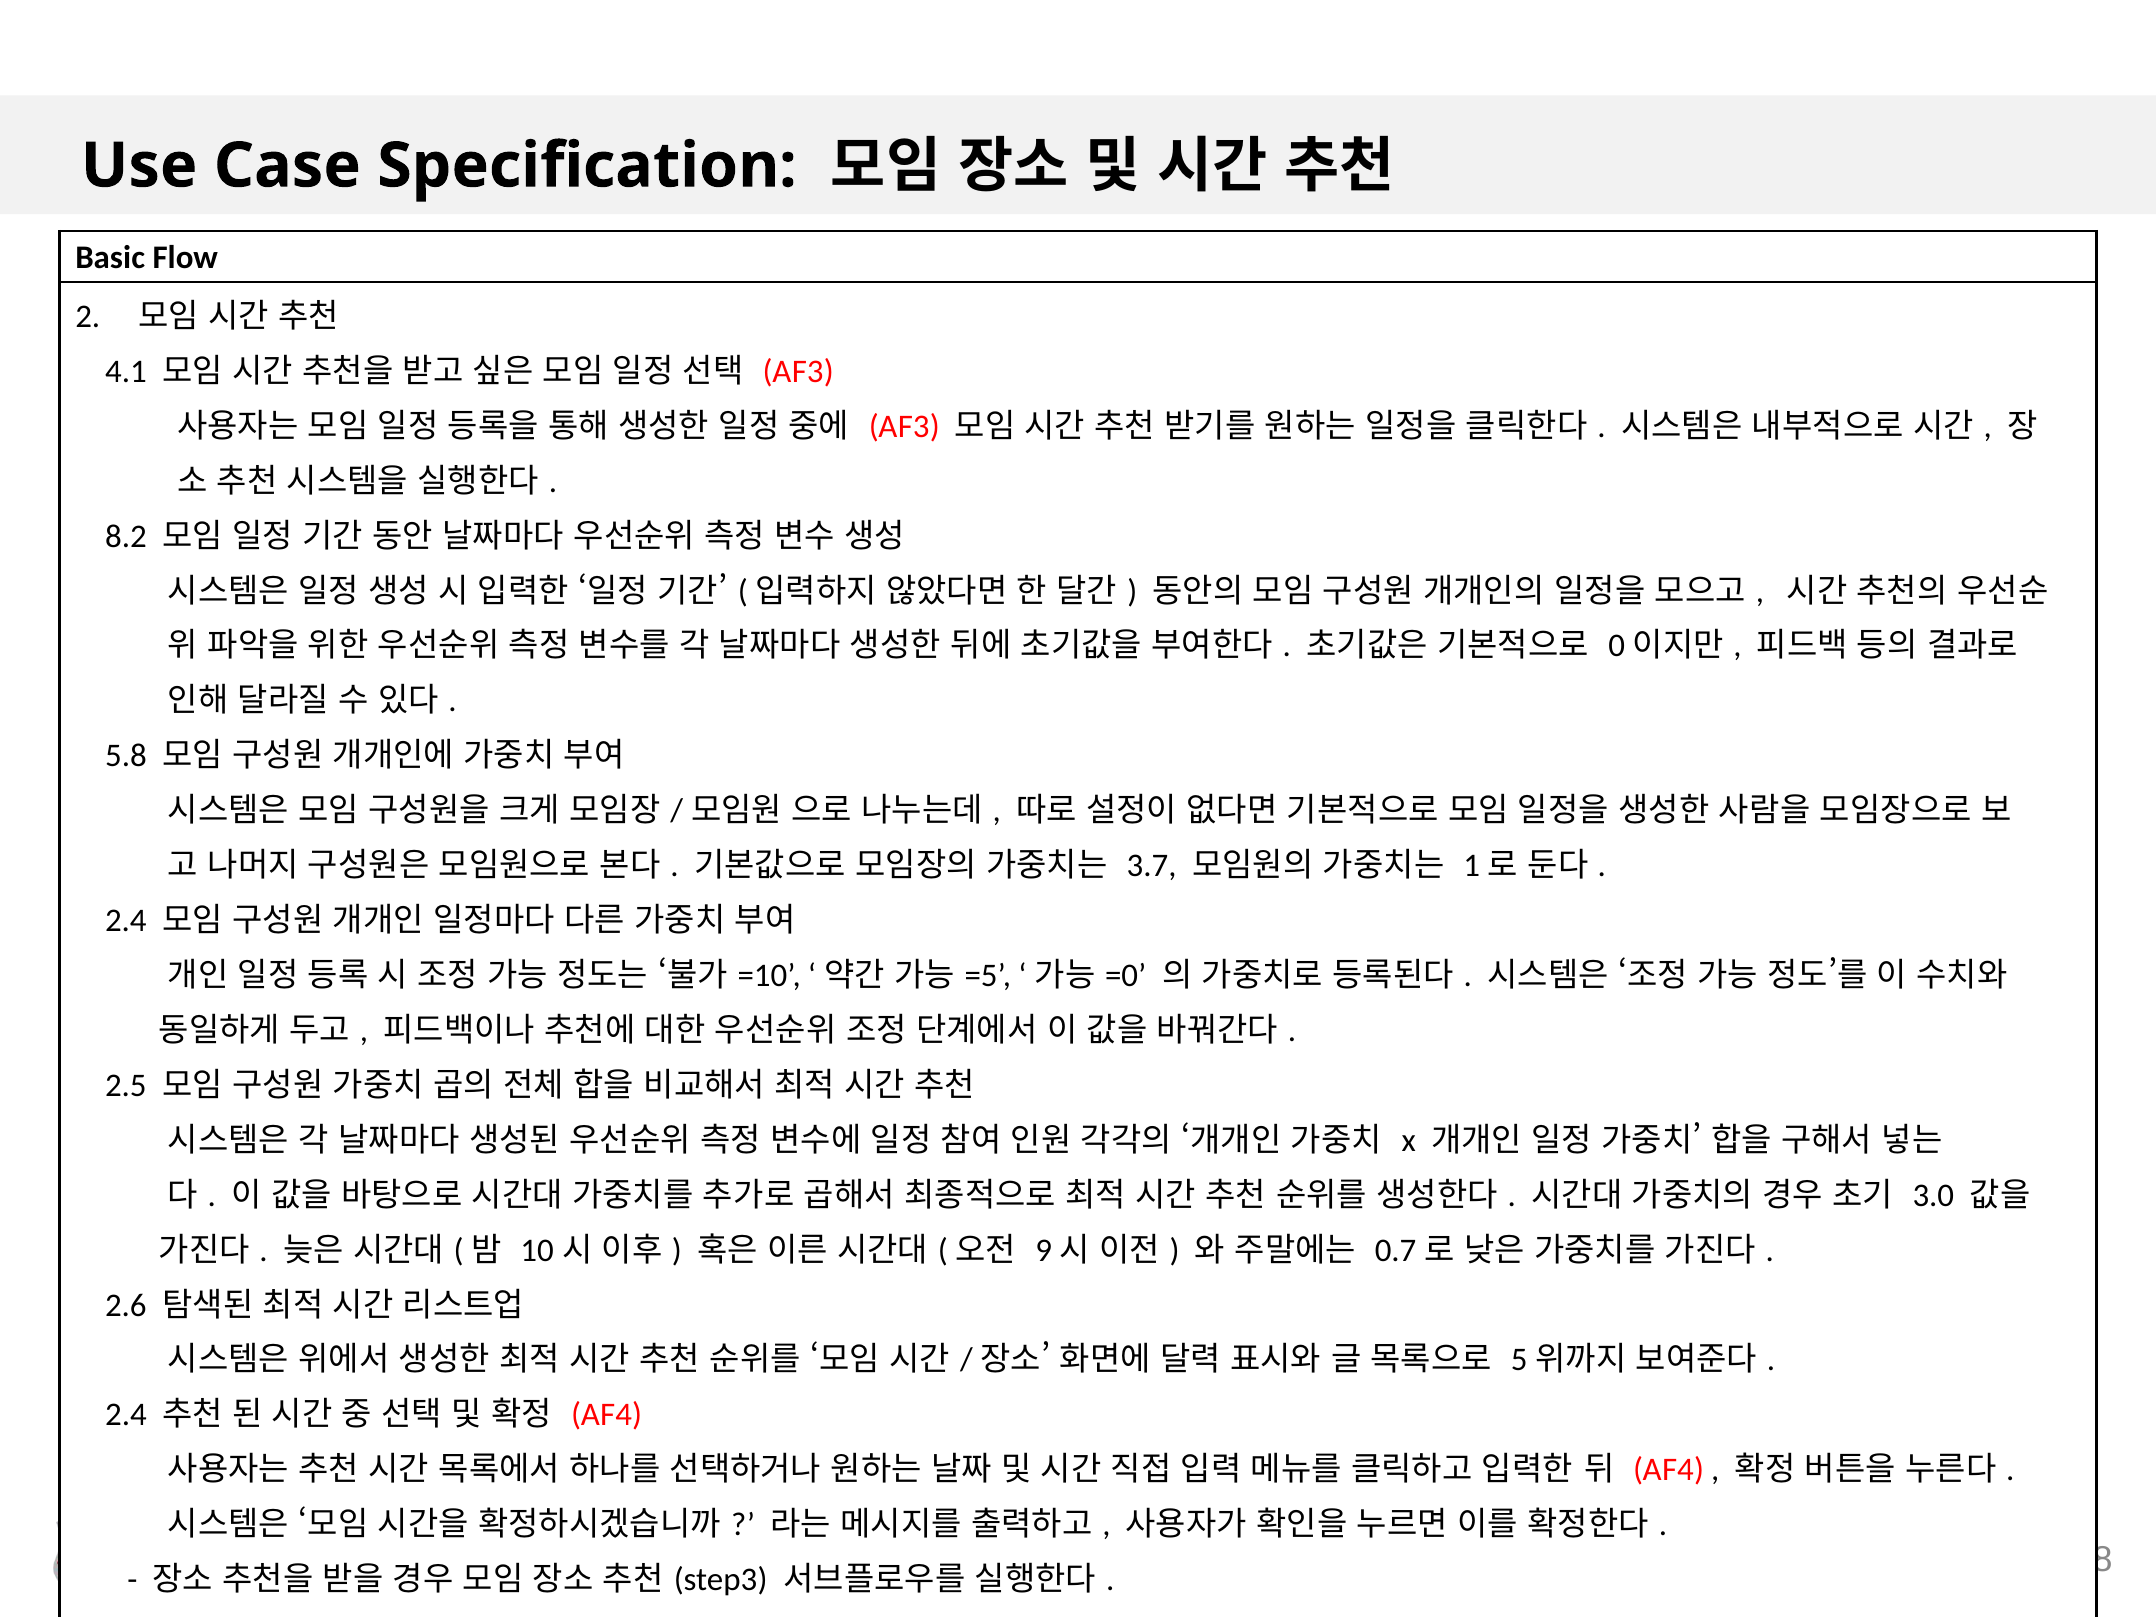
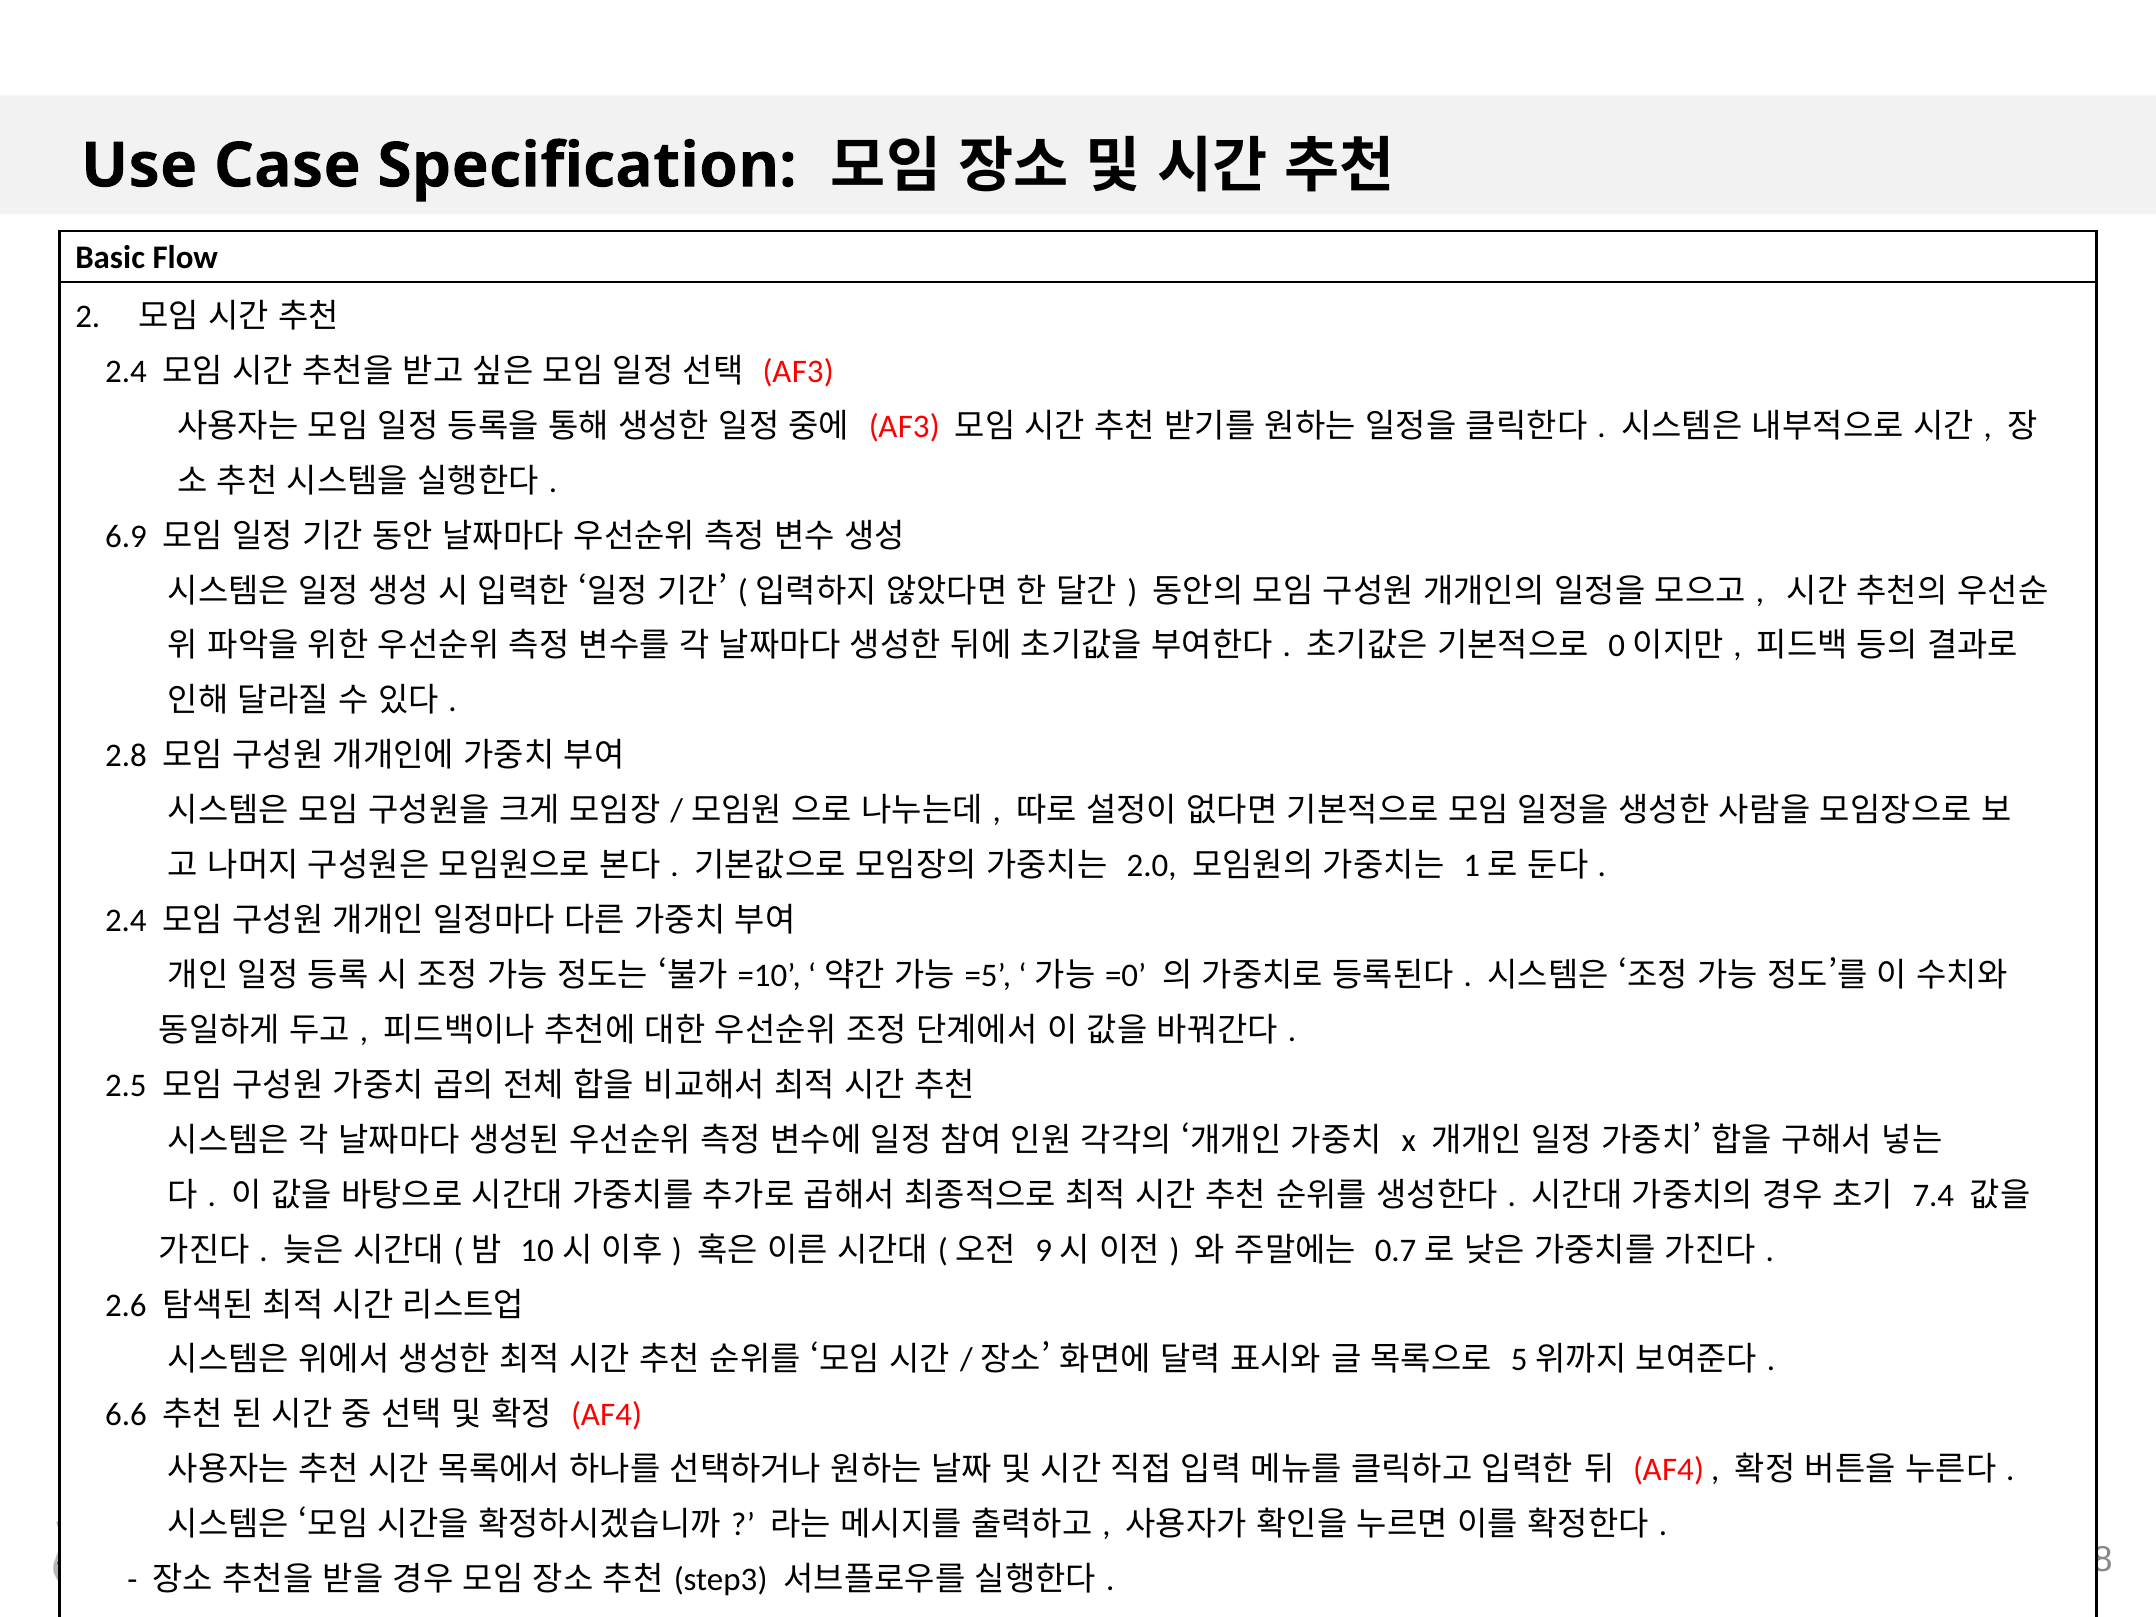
4.1 at (126, 372): 4.1 -> 2.4
8.2: 8.2 -> 6.9
5.8: 5.8 -> 2.8
3.7: 3.7 -> 2.0
3.0: 3.0 -> 7.4
2.4 at (126, 1415): 2.4 -> 6.6
